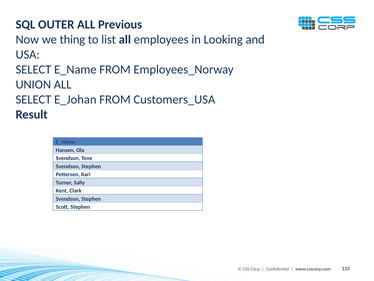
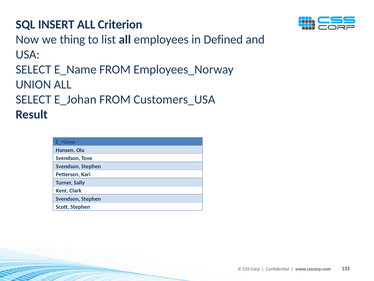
OUTER: OUTER -> INSERT
Previous: Previous -> Criterion
Looking: Looking -> Defined
